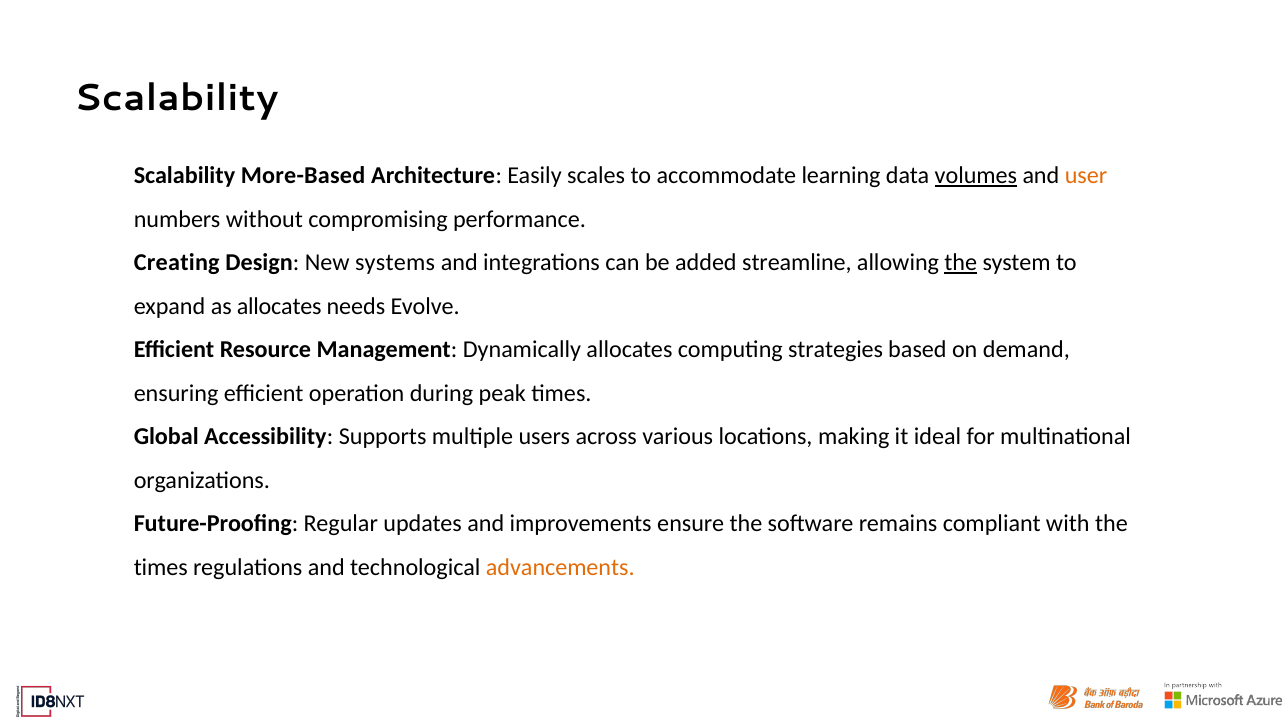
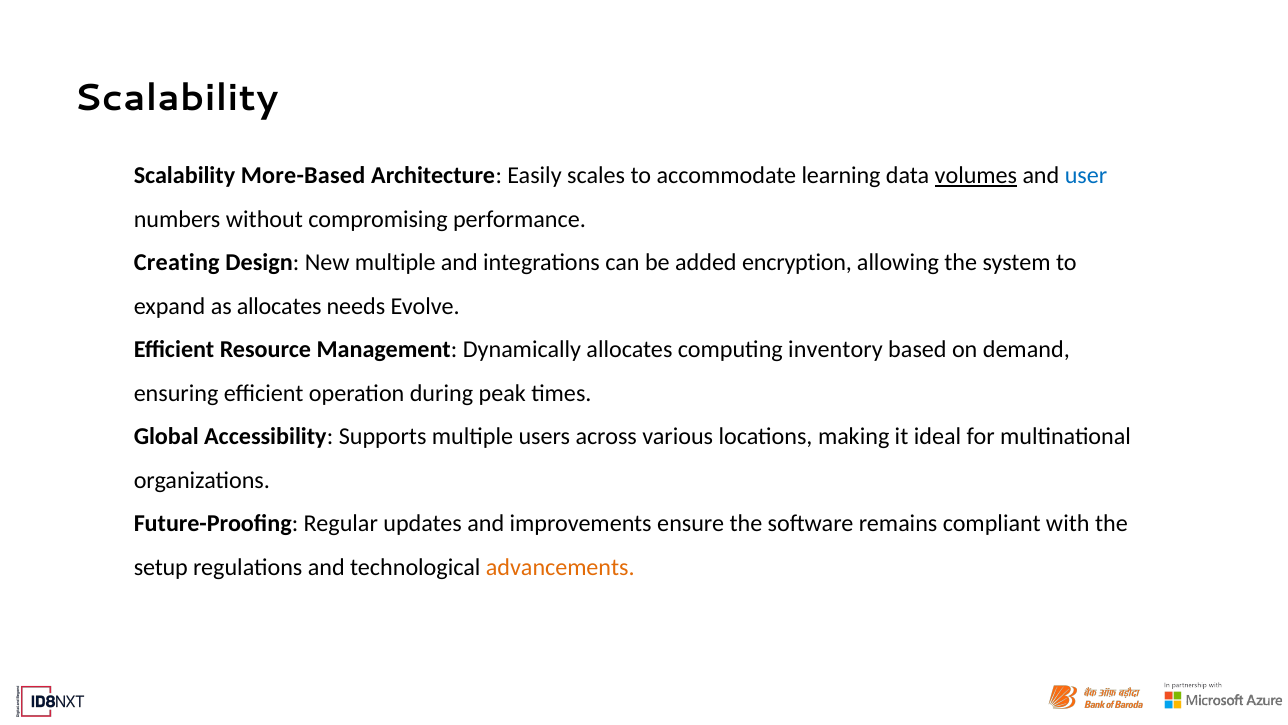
user colour: orange -> blue
New systems: systems -> multiple
streamline: streamline -> encryption
the at (961, 263) underline: present -> none
strategies: strategies -> inventory
times at (161, 567): times -> setup
